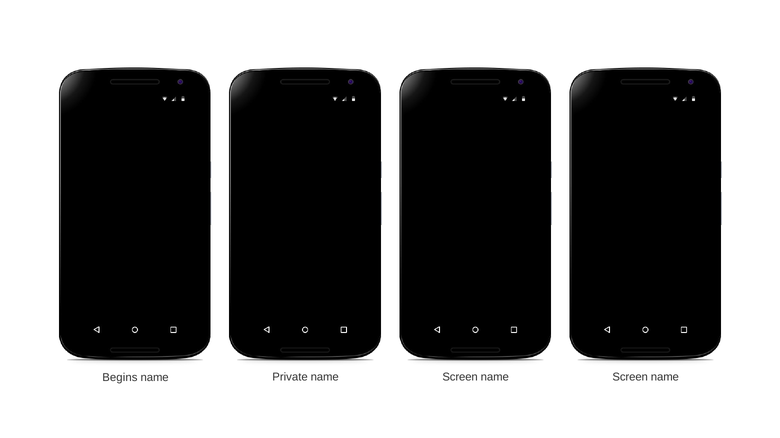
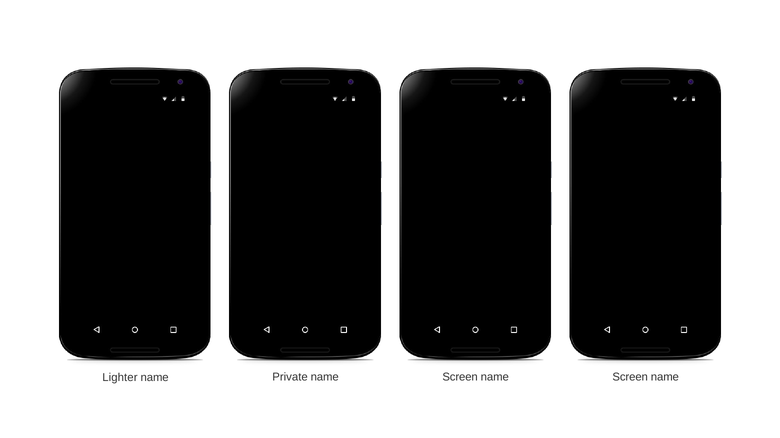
Begins: Begins -> Lighter
